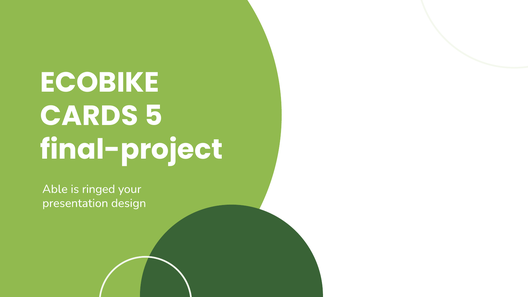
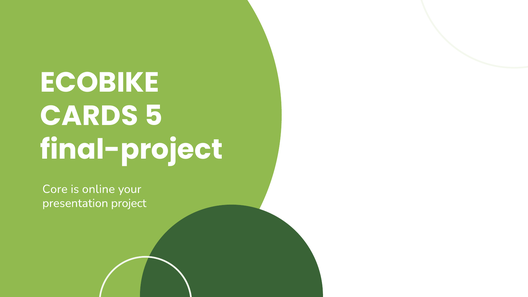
Able: Able -> Core
ringed: ringed -> online
design: design -> project
